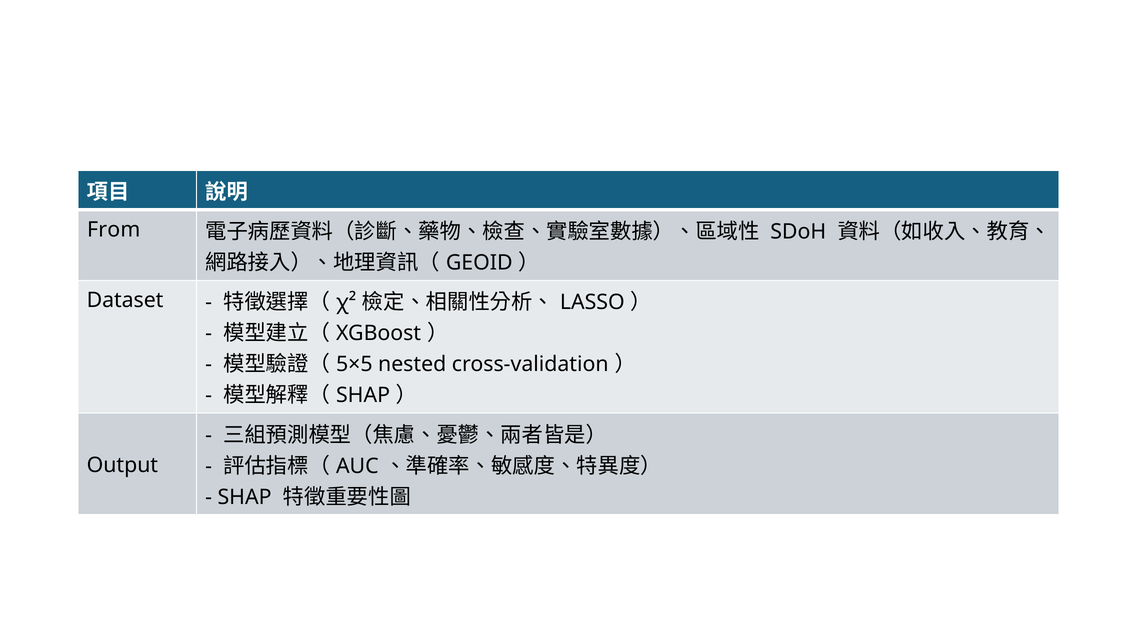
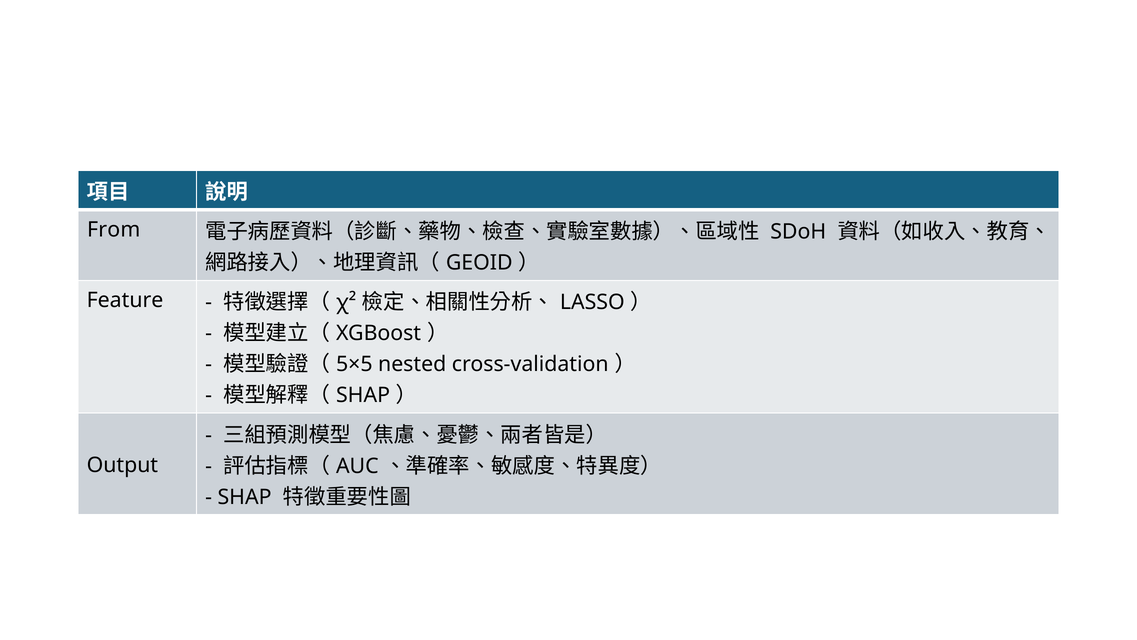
Dataset: Dataset -> Feature
